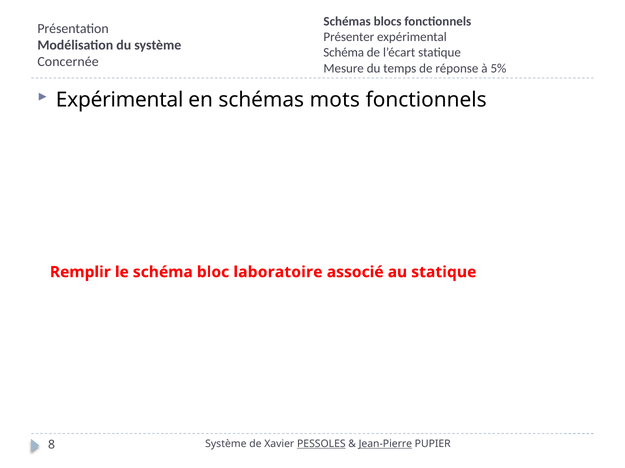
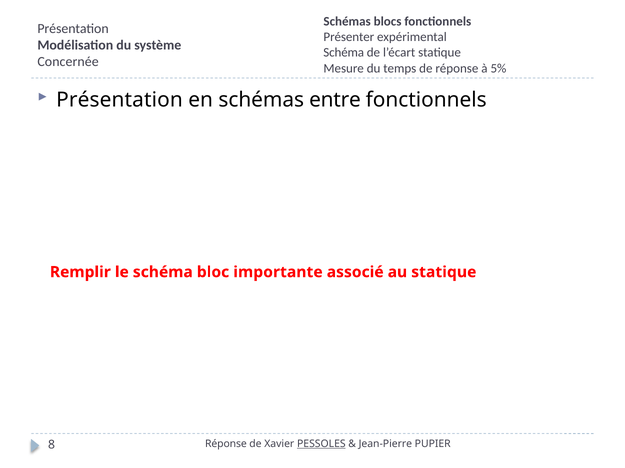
Expérimental at (120, 100): Expérimental -> Présentation
mots: mots -> entre
laboratoire: laboratoire -> importante
Système at (226, 445): Système -> Réponse
Jean-Pierre underline: present -> none
